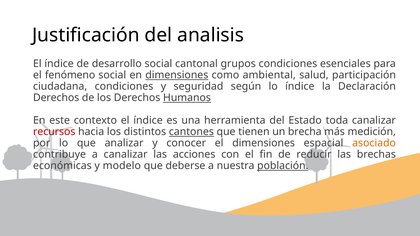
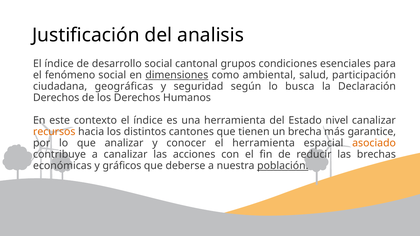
ciudadana condiciones: condiciones -> geográficas
lo índice: índice -> busca
Humanos underline: present -> none
toda: toda -> nivel
recursos colour: red -> orange
cantones underline: present -> none
medición: medición -> garantice
el dimensiones: dimensiones -> herramienta
modelo: modelo -> gráficos
